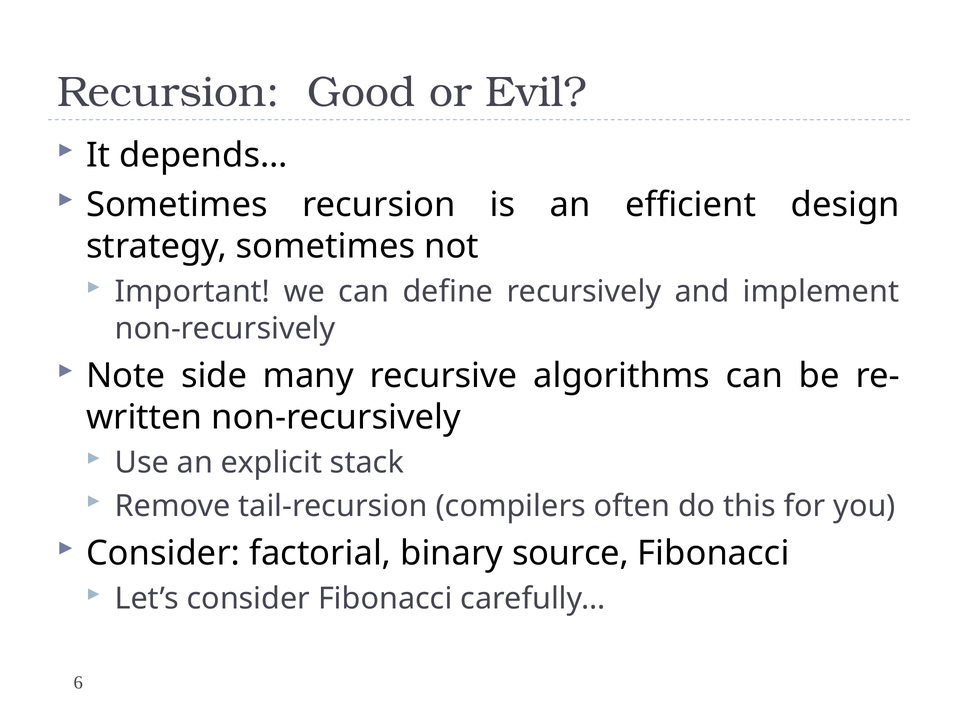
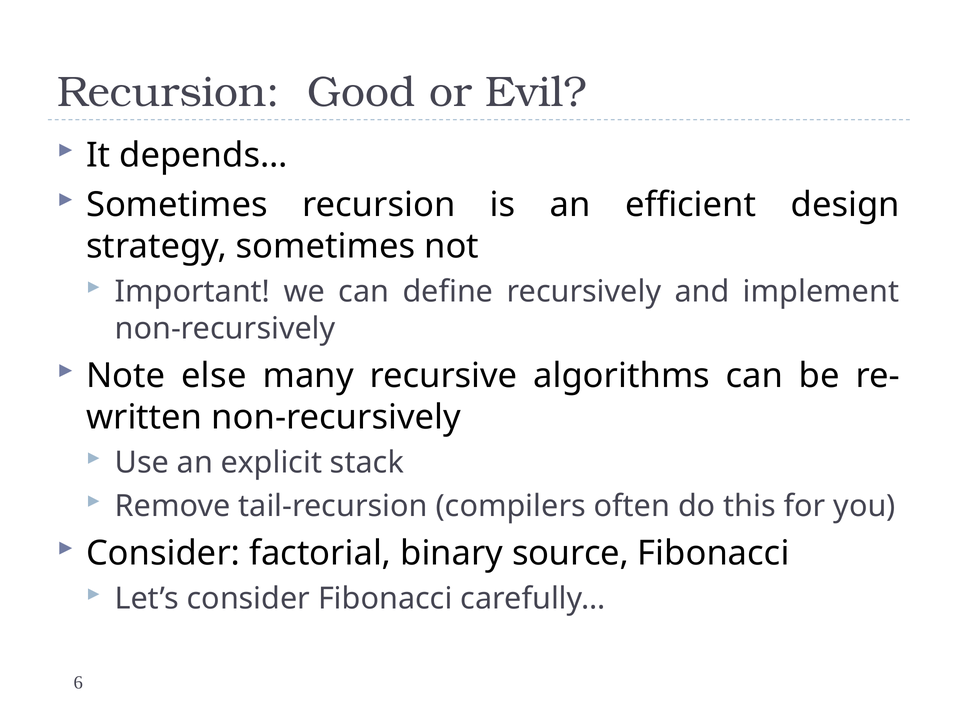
side: side -> else
